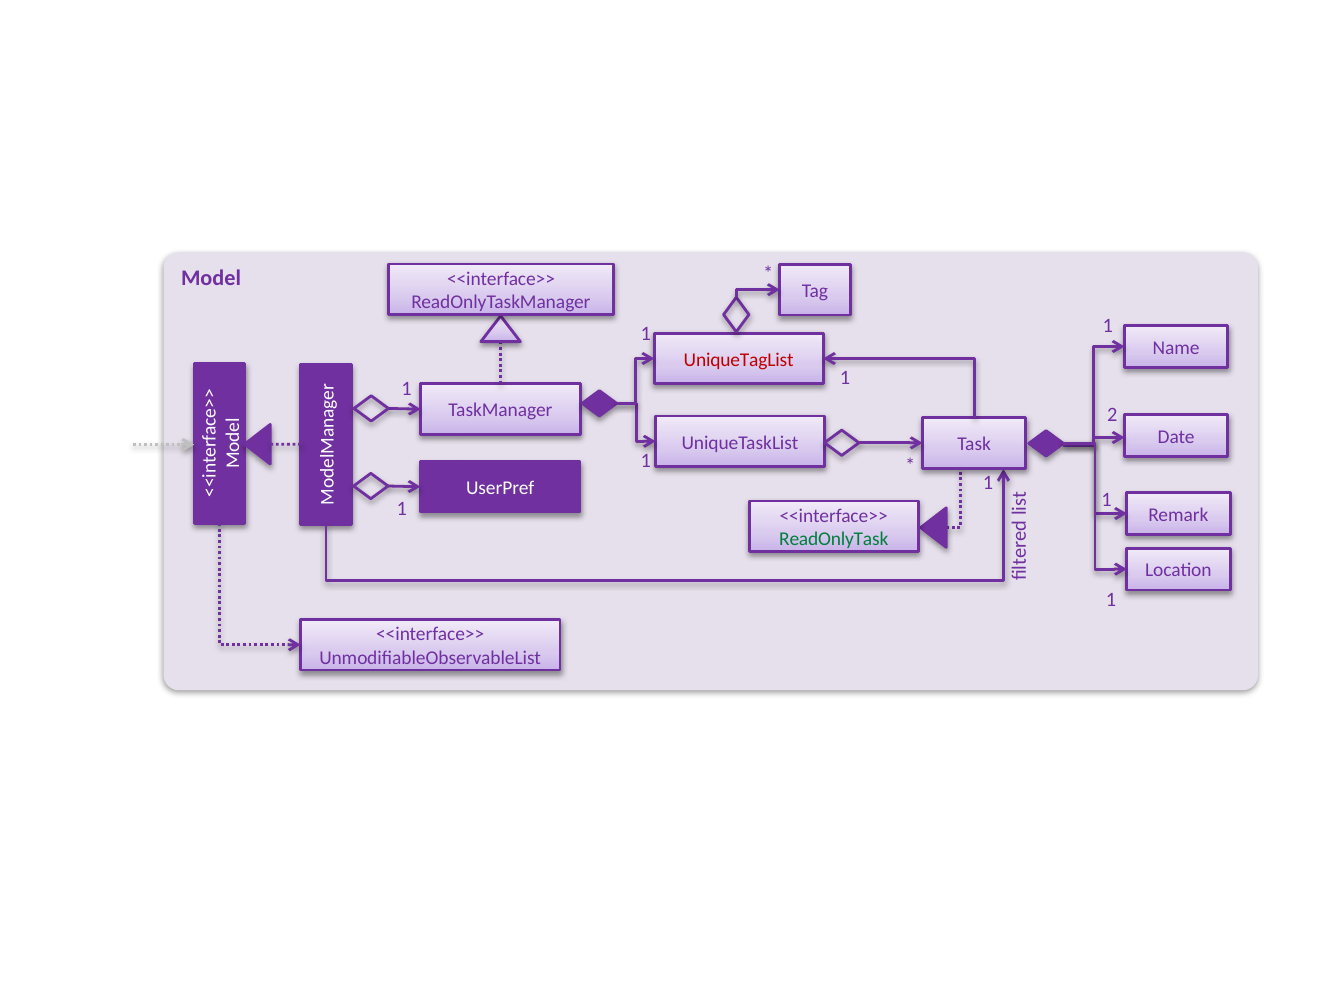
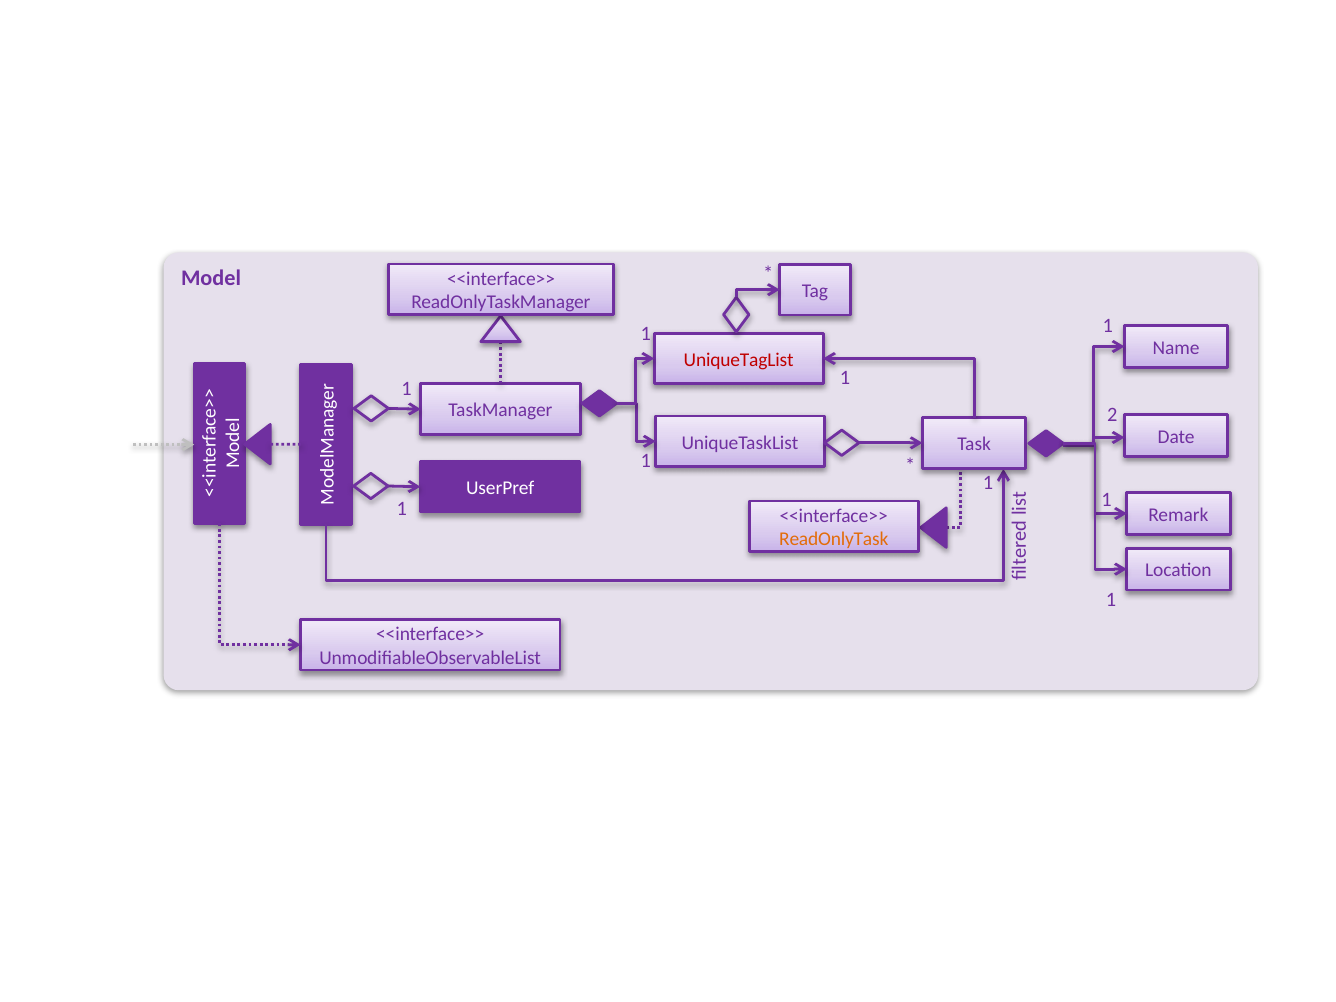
ReadOnlyTask colour: green -> orange
